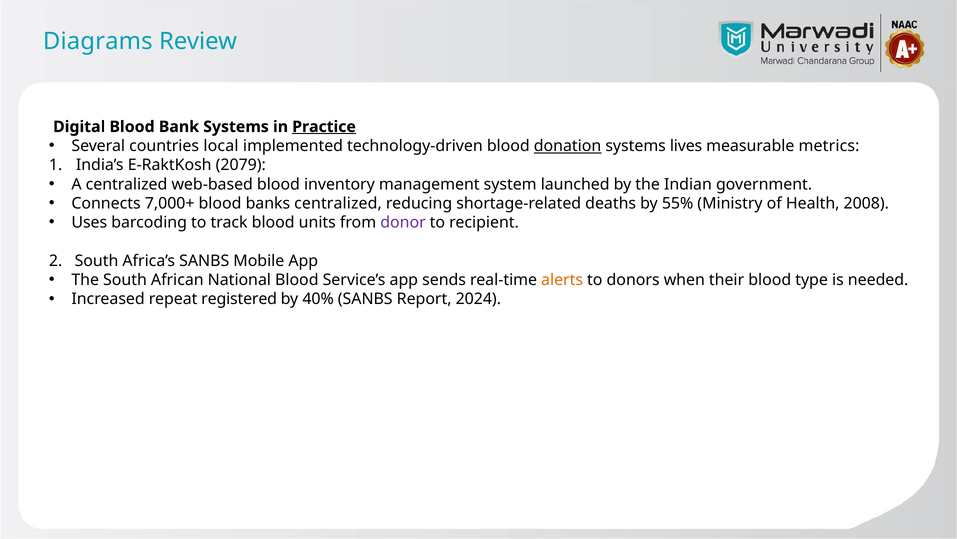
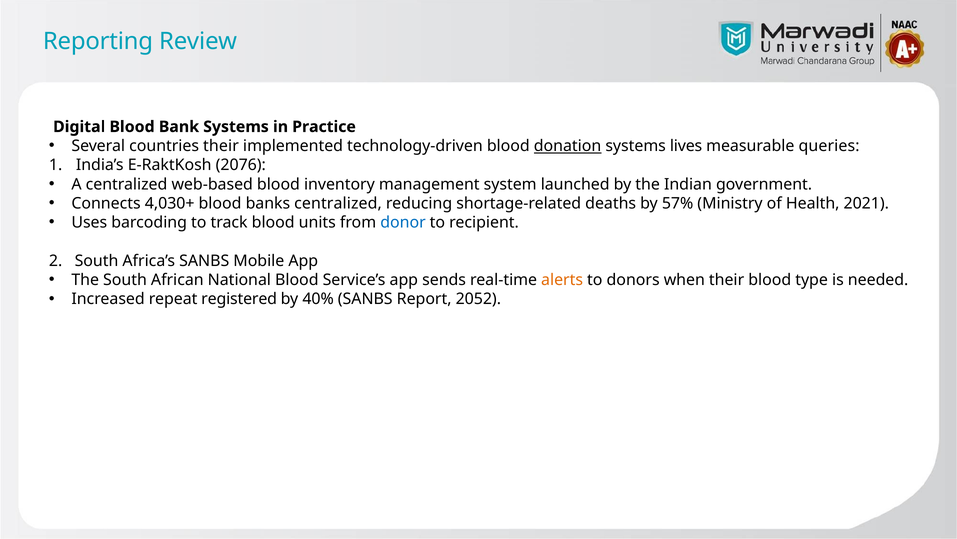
Diagrams: Diagrams -> Reporting
Practice underline: present -> none
countries local: local -> their
metrics: metrics -> queries
2079: 2079 -> 2076
7,000+: 7,000+ -> 4,030+
55%: 55% -> 57%
2008: 2008 -> 2021
donor colour: purple -> blue
2024: 2024 -> 2052
